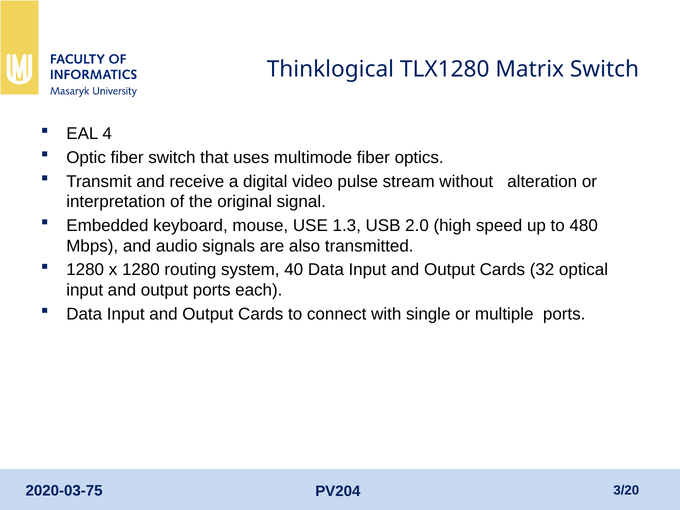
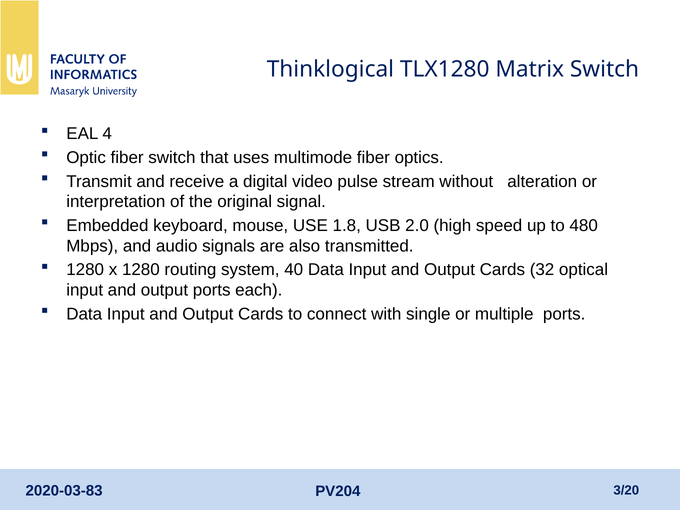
1.3: 1.3 -> 1.8
2020-03-75: 2020-03-75 -> 2020-03-83
